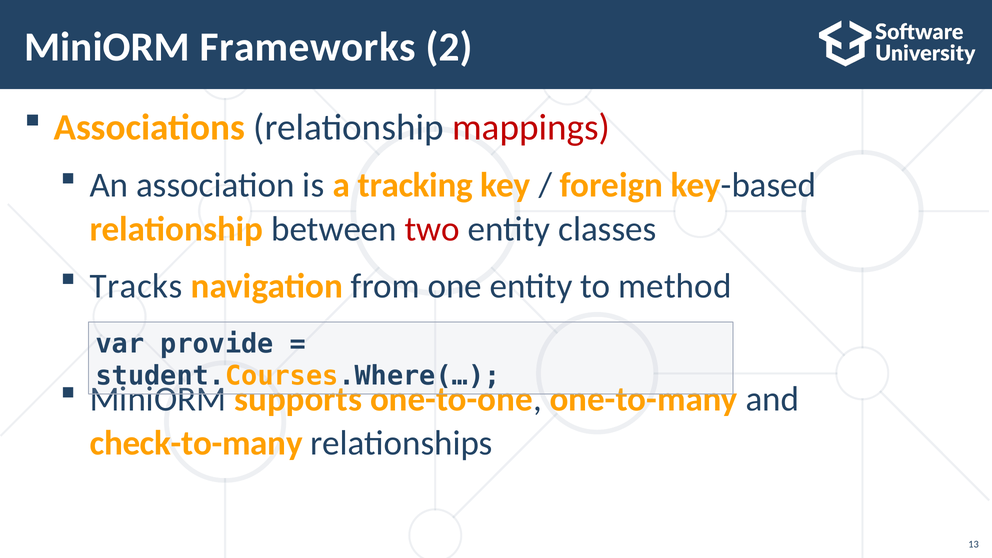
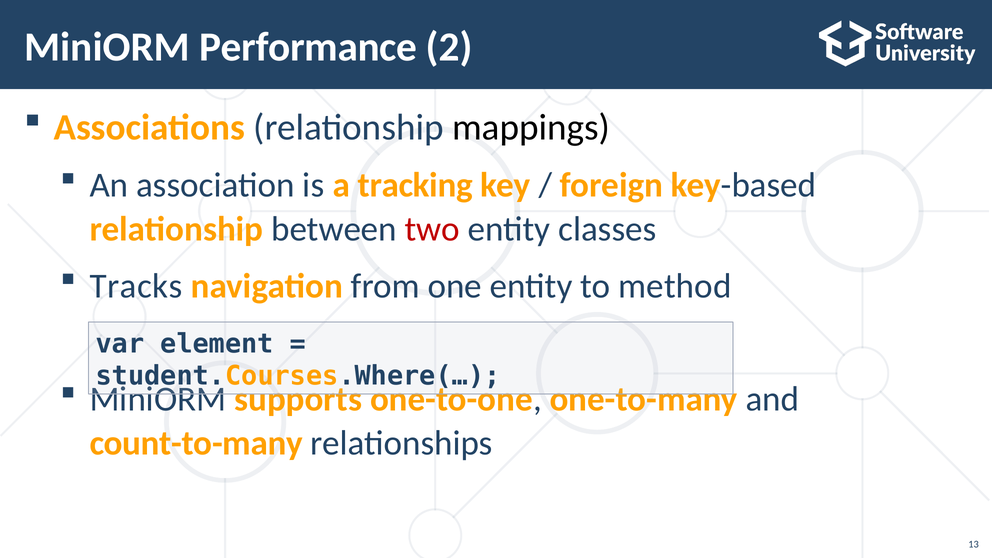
Frameworks: Frameworks -> Performance
mappings colour: red -> black
provide: provide -> element
check-to-many: check-to-many -> count-to-many
